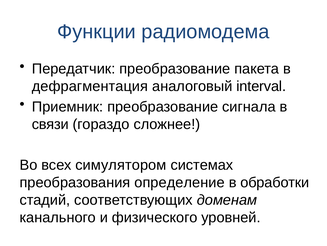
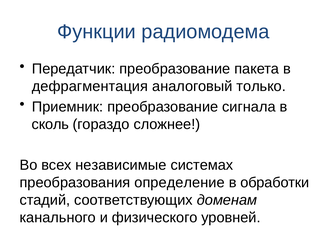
interval: interval -> только
связи: связи -> сколь
симулятором: симулятором -> независимые
